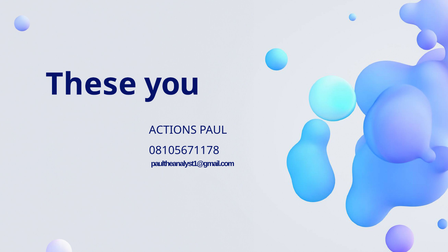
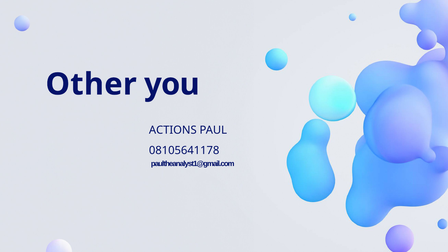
These: These -> Other
08105671178: 08105671178 -> 08105641178
